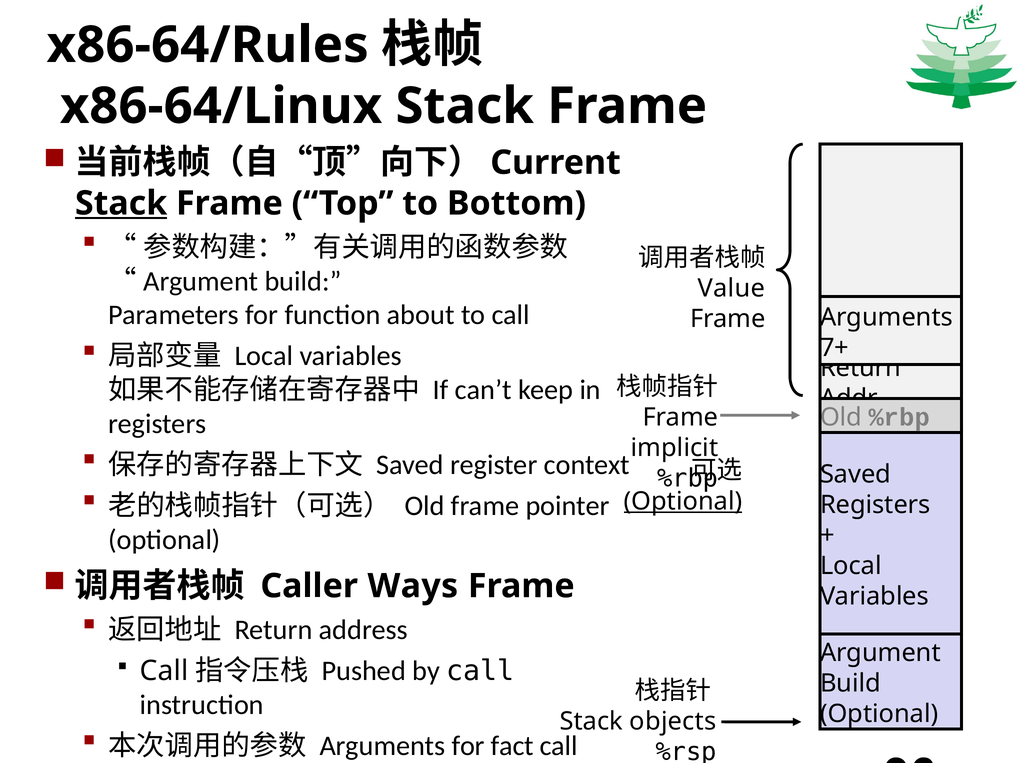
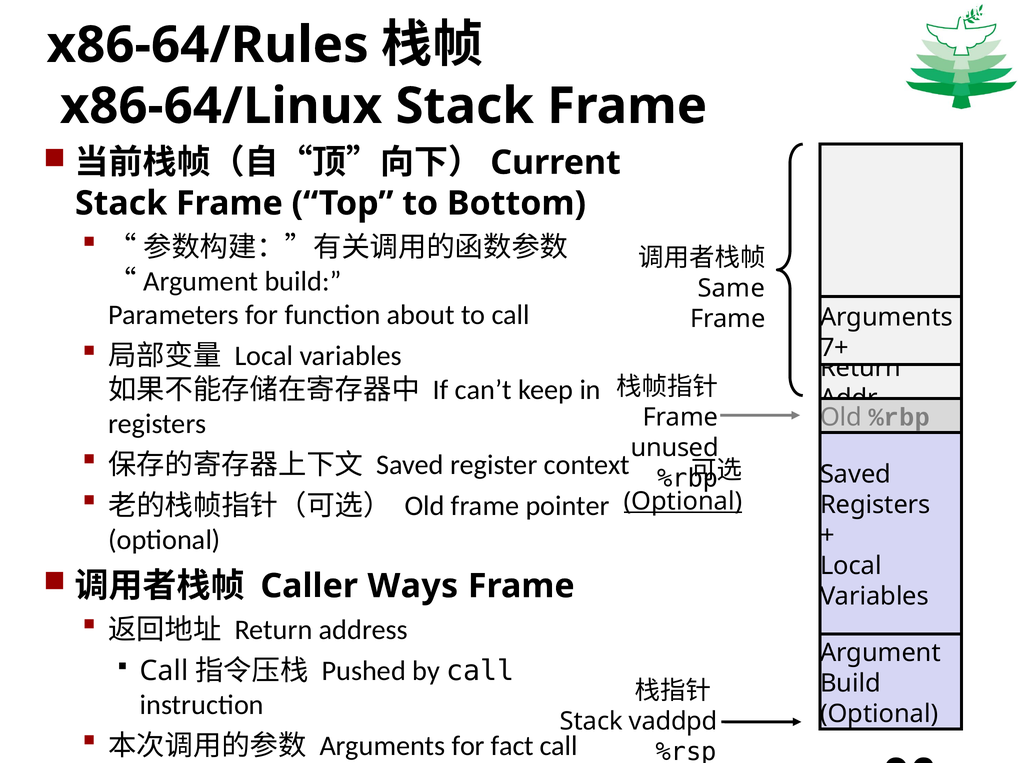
Stack at (121, 203) underline: present -> none
Value: Value -> Same
implicit: implicit -> unused
objects: objects -> vaddpd
